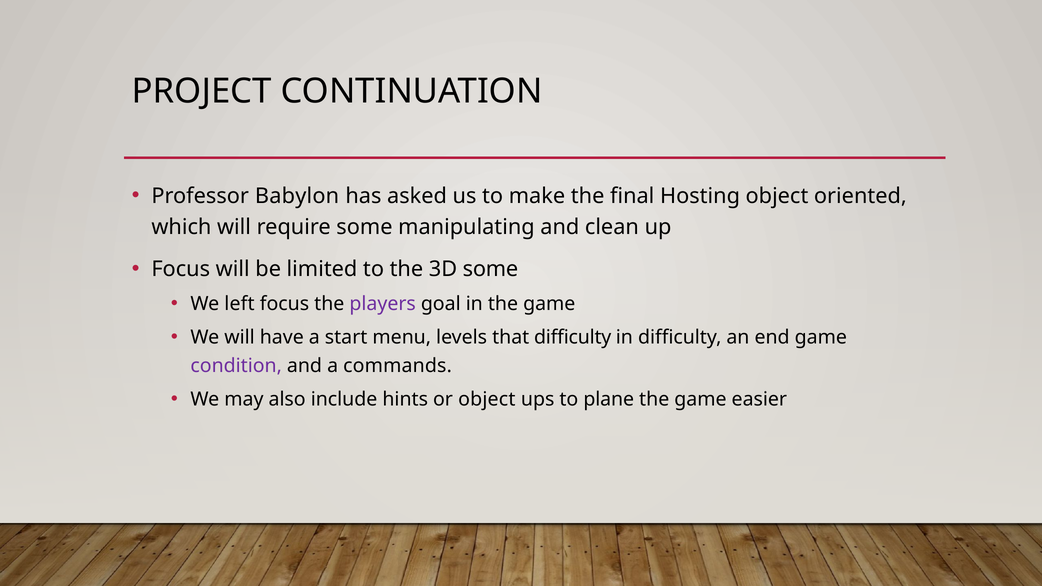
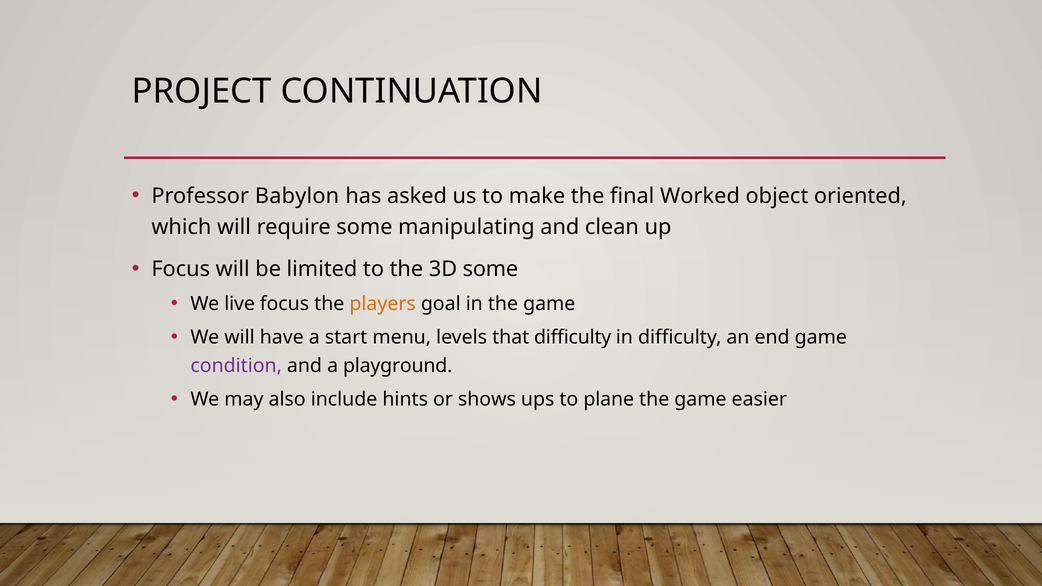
Hosting: Hosting -> Worked
left: left -> live
players colour: purple -> orange
commands: commands -> playground
or object: object -> shows
